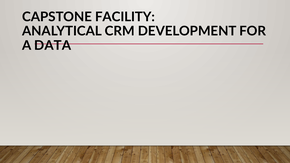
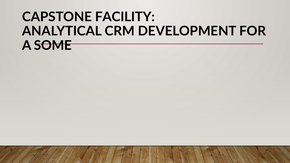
DATA: DATA -> SOME
